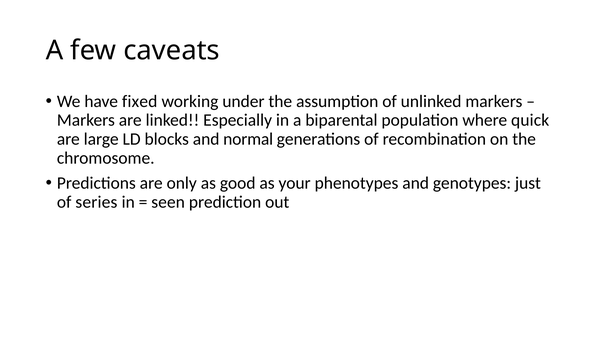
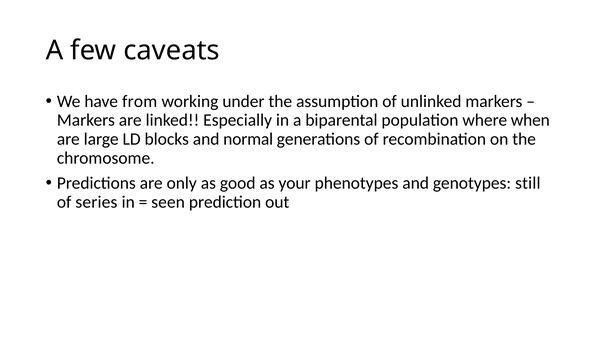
fixed: fixed -> from
quick: quick -> when
just: just -> still
